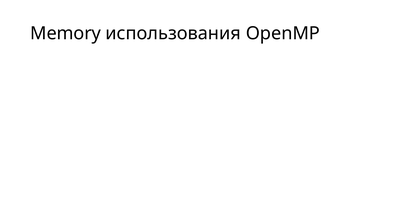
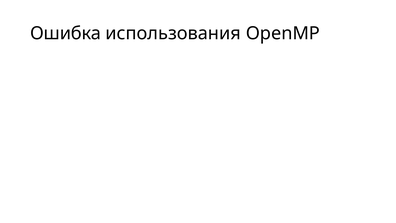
Memory: Memory -> Ошибка
